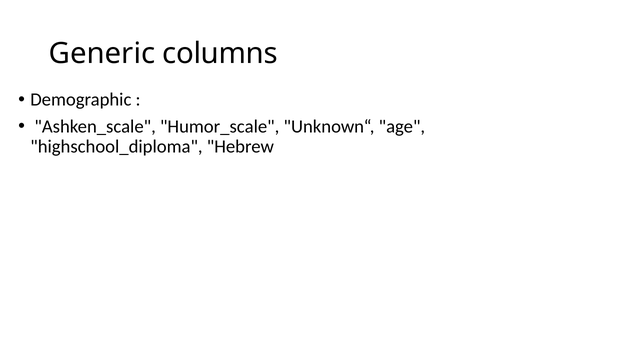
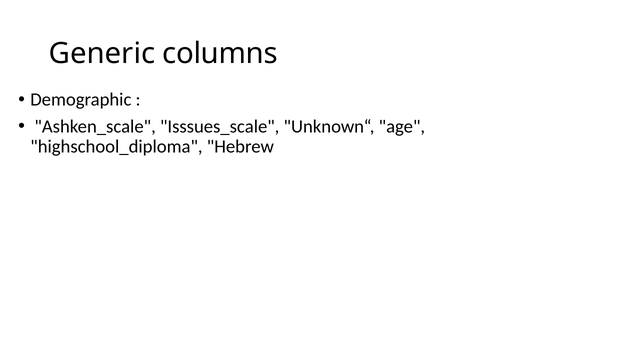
Humor_scale: Humor_scale -> Isssues_scale
